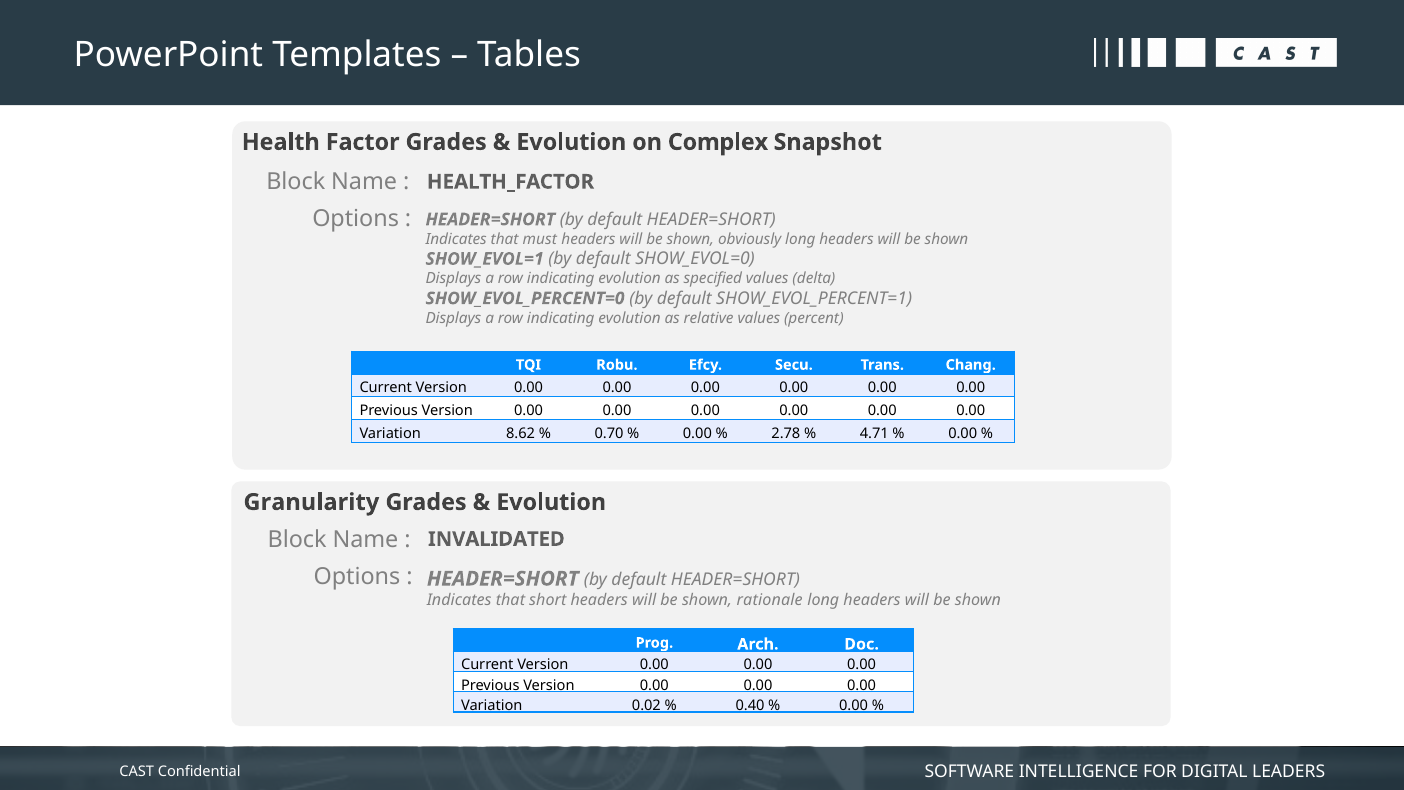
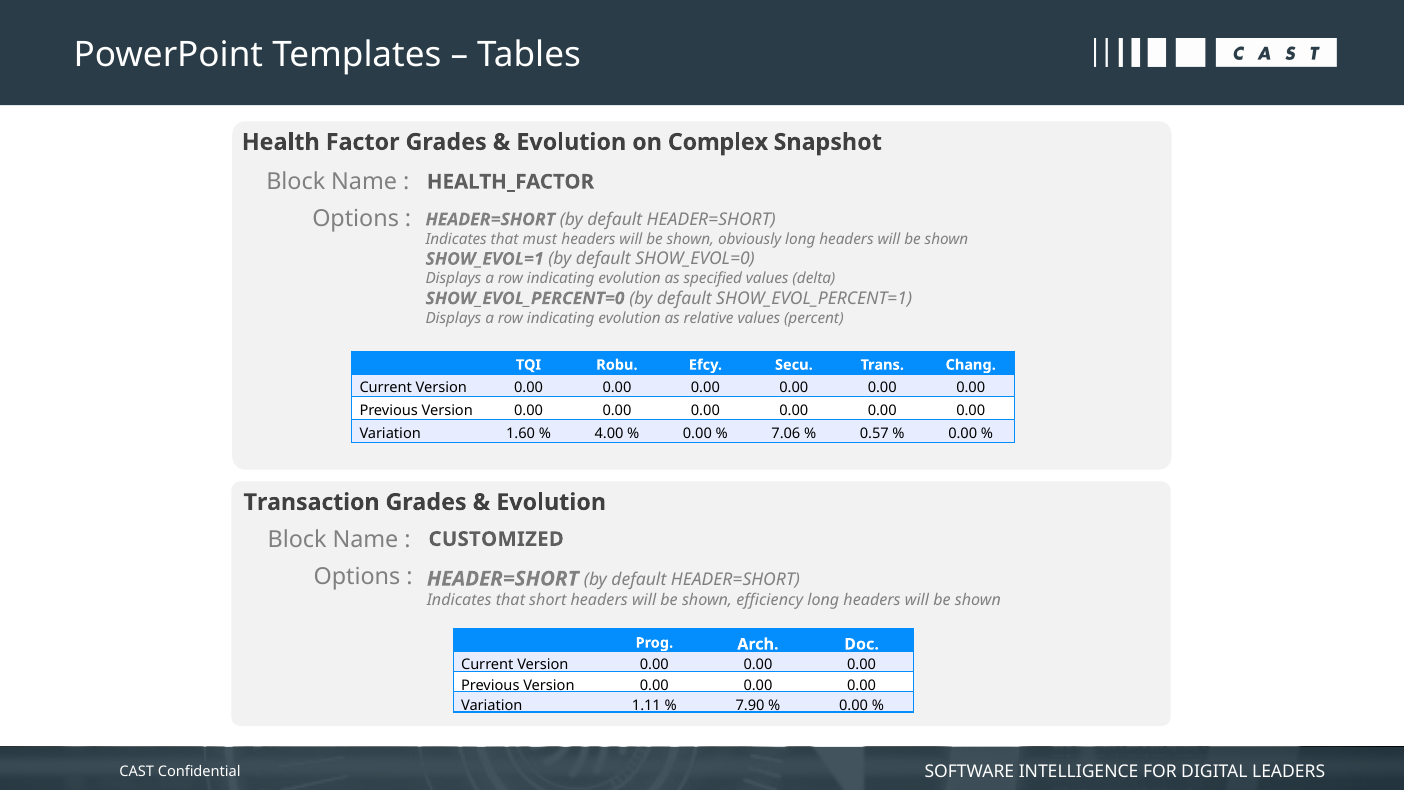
8.62: 8.62 -> 1.60
0.70: 0.70 -> 4.00
2.78: 2.78 -> 7.06
4.71: 4.71 -> 0.57
Granularity: Granularity -> Transaction
INVALIDATED: INVALIDATED -> CUSTOMIZED
rationale: rationale -> efficiency
0.02: 0.02 -> 1.11
0.40: 0.40 -> 7.90
